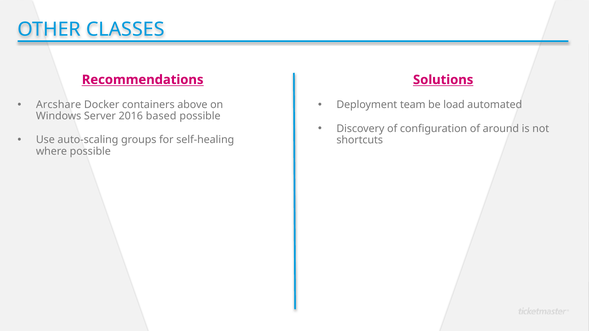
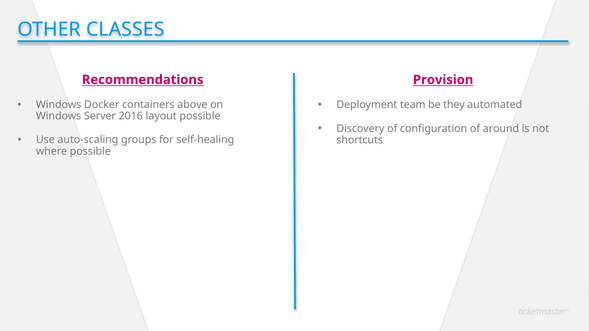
Solutions: Solutions -> Provision
Arcshare at (59, 105): Arcshare -> Windows
load: load -> they
based: based -> layout
